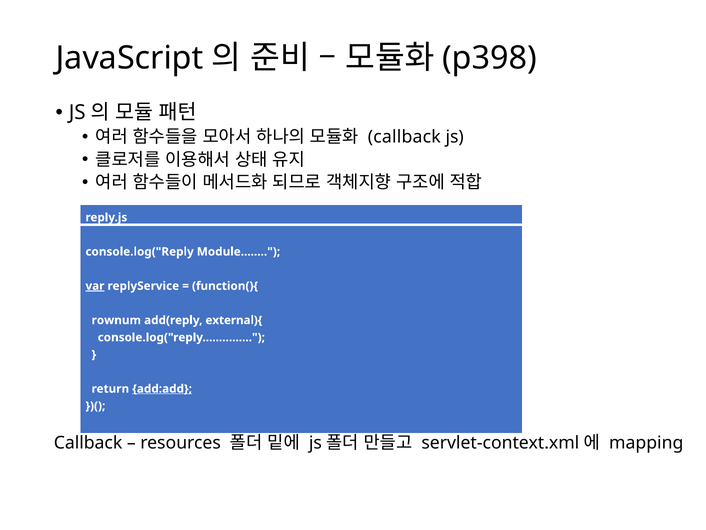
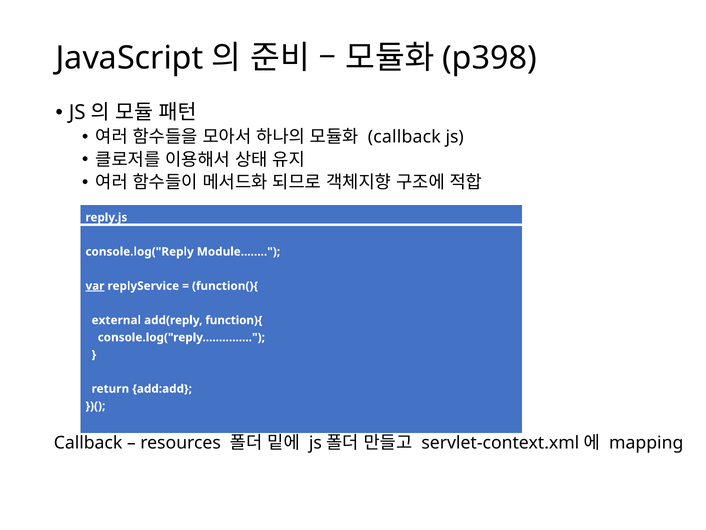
rownum: rownum -> external
external){: external){ -> function){
add:add underline: present -> none
